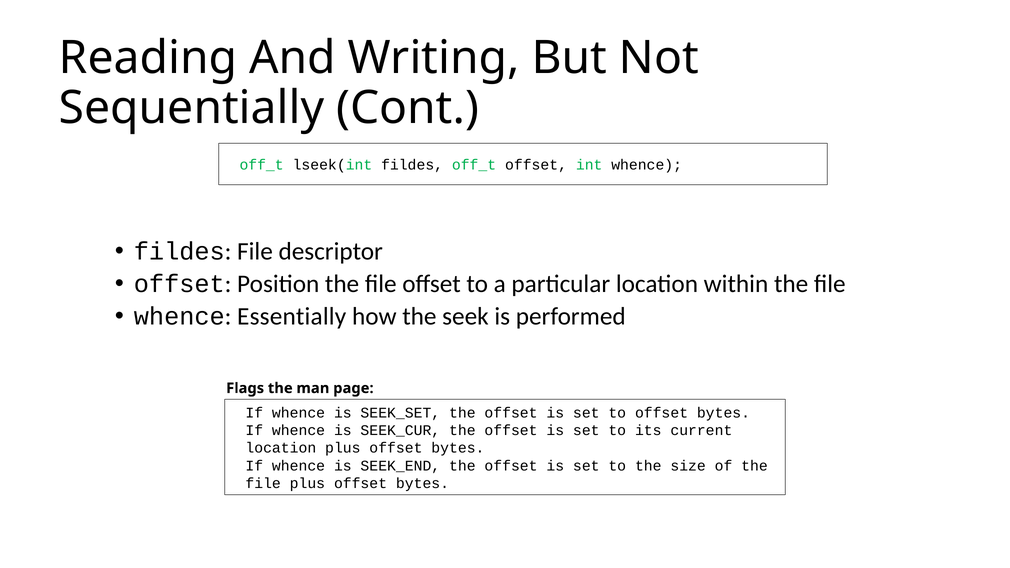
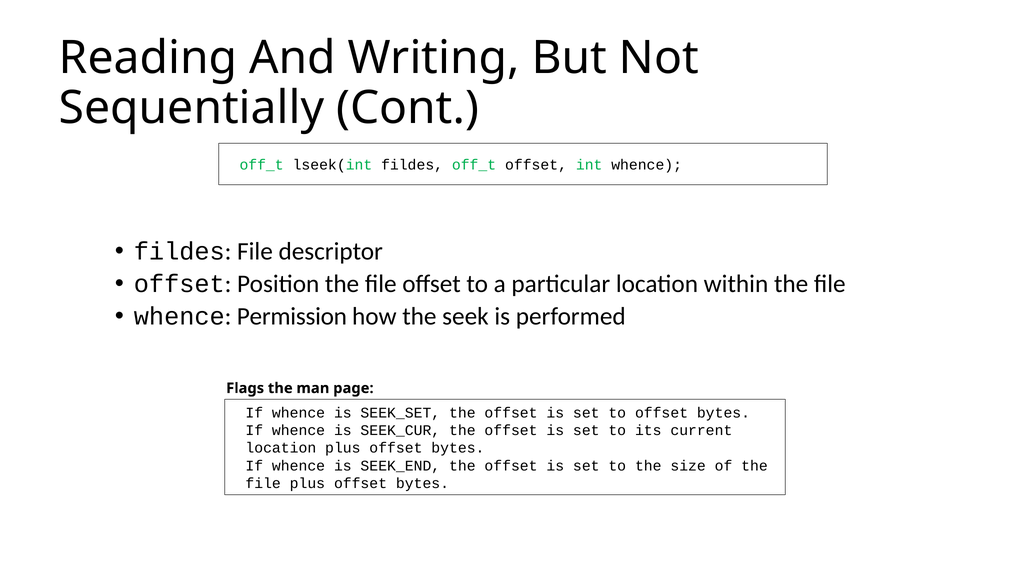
Essentially: Essentially -> Permission
